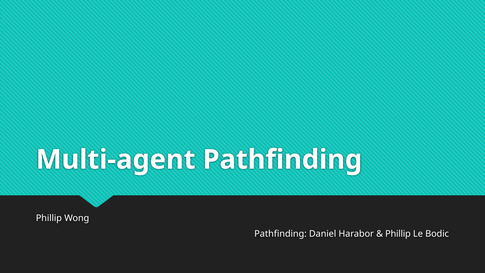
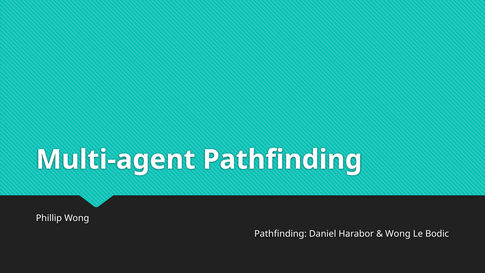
Phillip at (398, 234): Phillip -> Wong
